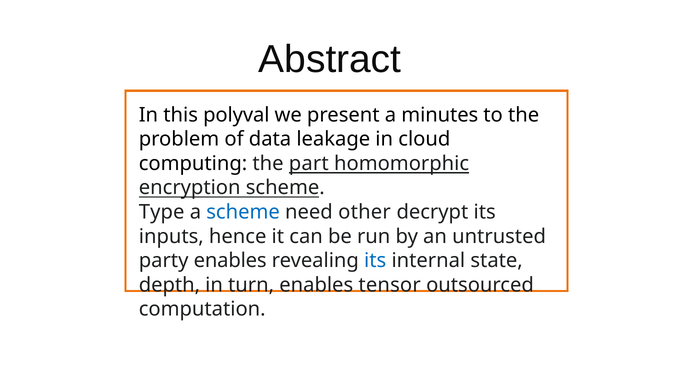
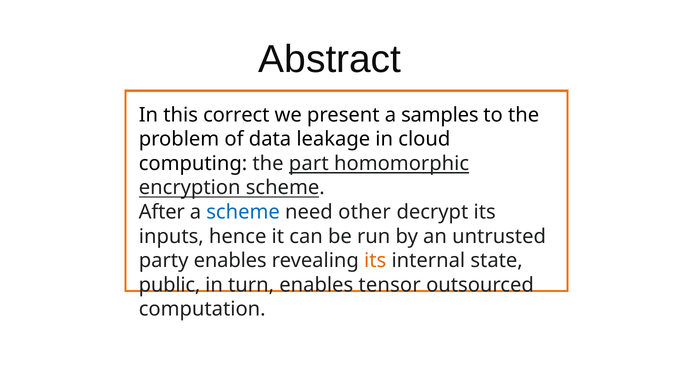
polyval: polyval -> correct
minutes: minutes -> samples
Type: Type -> After
its at (375, 260) colour: blue -> orange
depth: depth -> public
